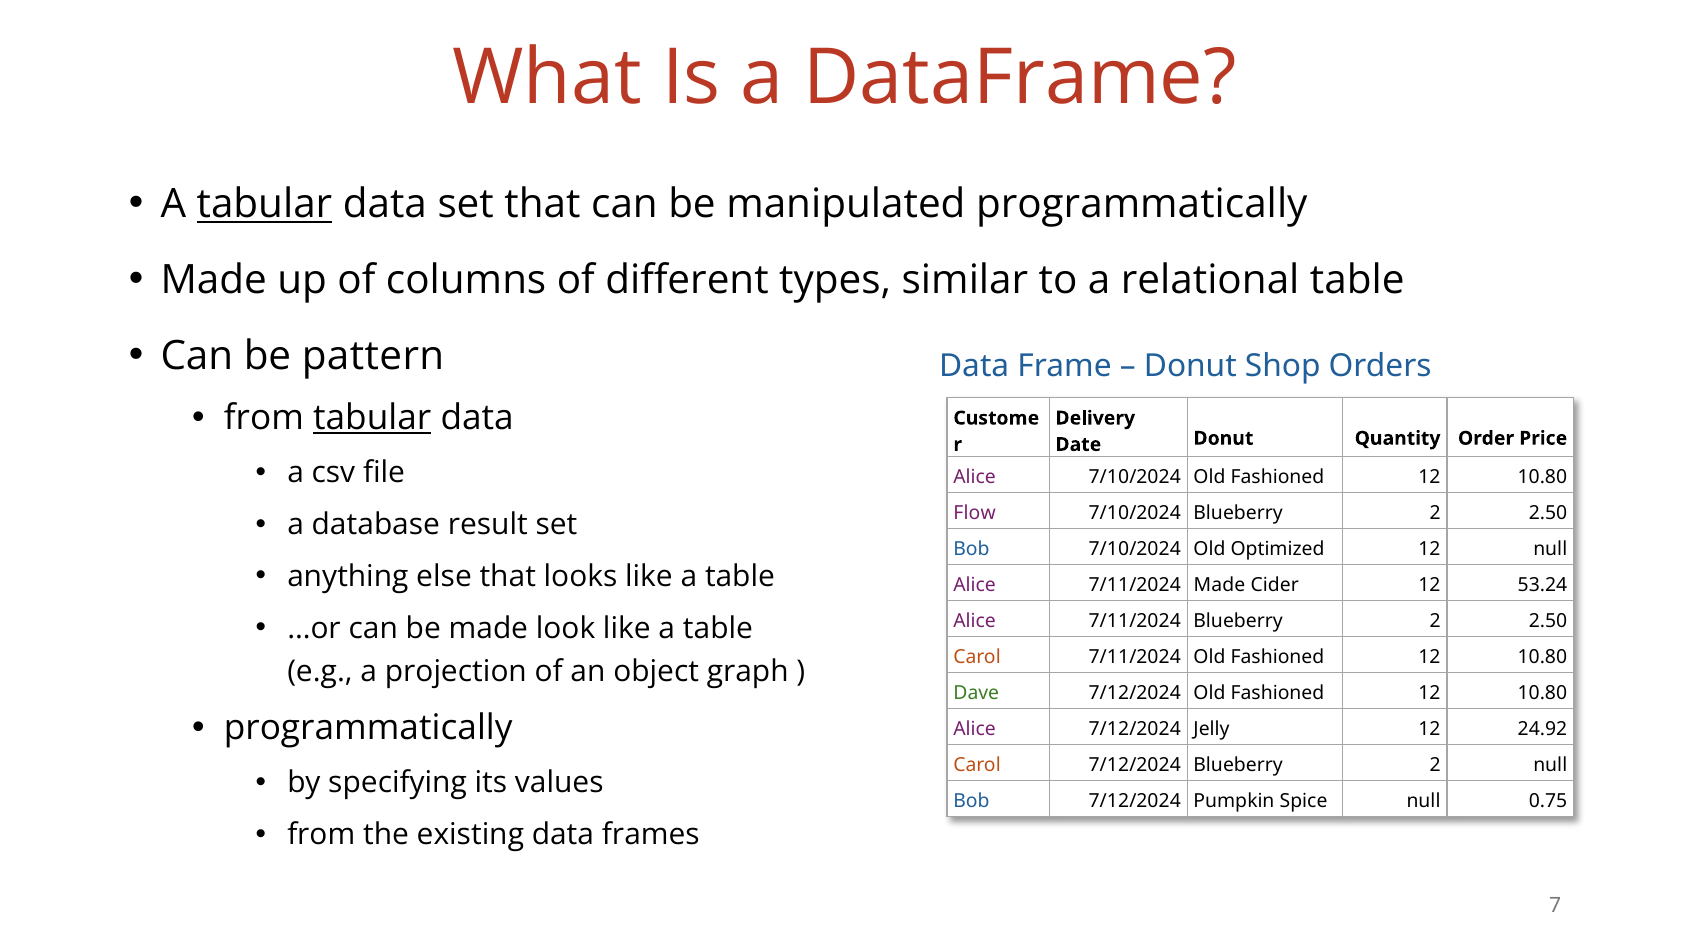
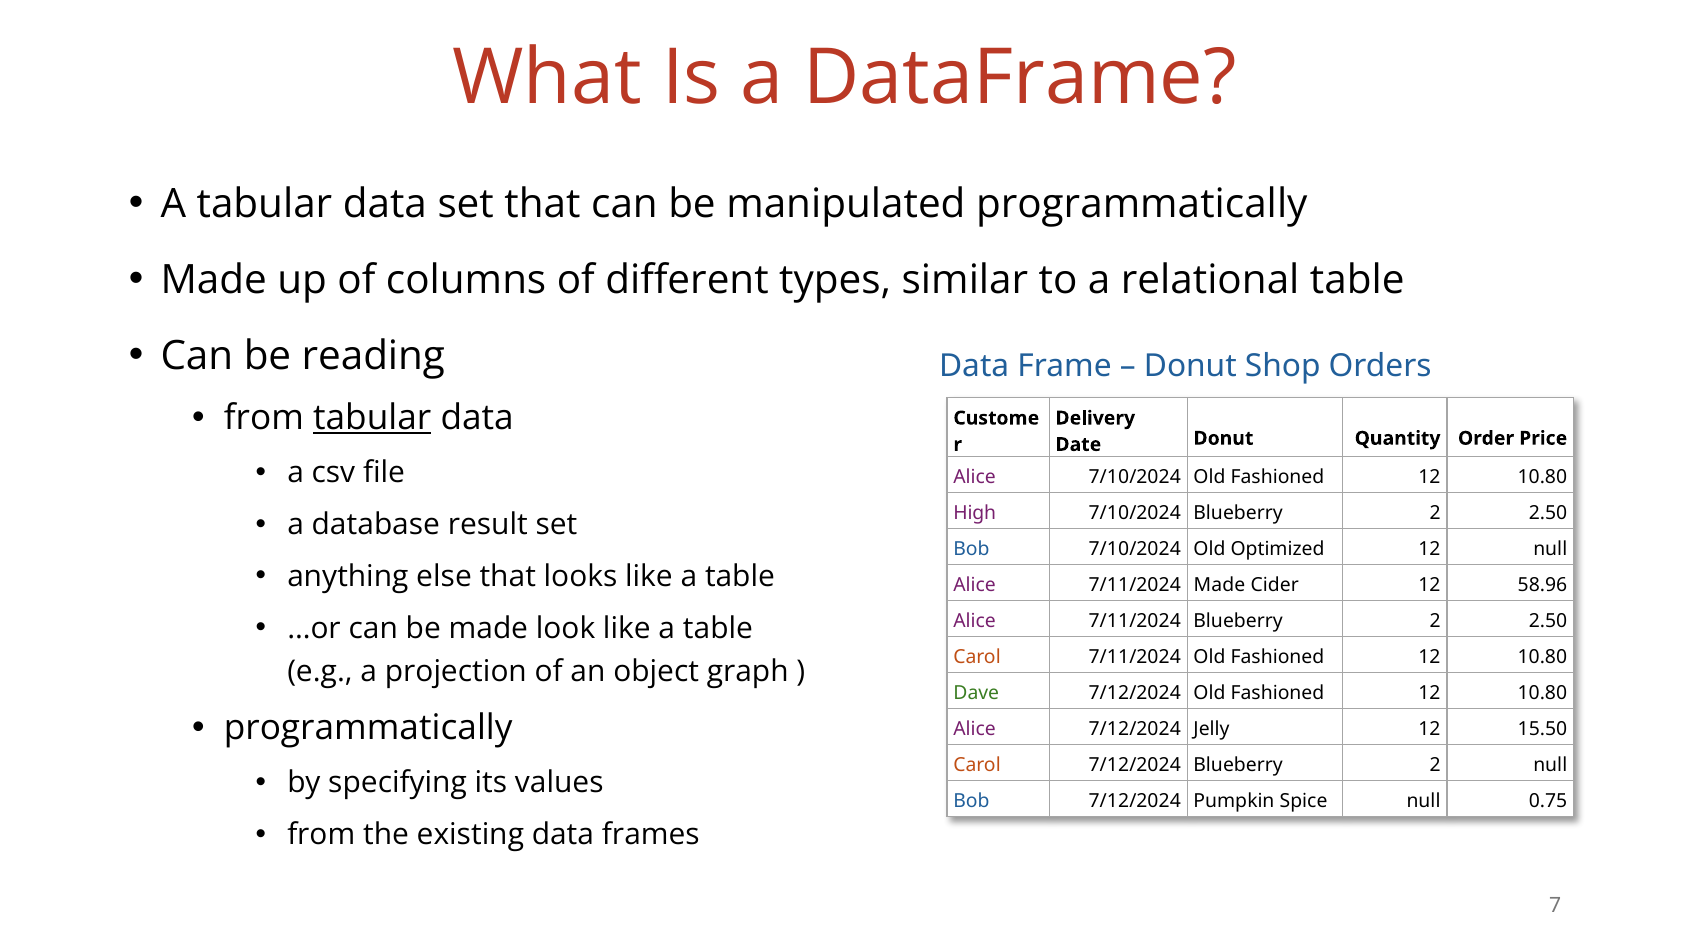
tabular at (264, 205) underline: present -> none
pattern: pattern -> reading
Flow: Flow -> High
53.24: 53.24 -> 58.96
24.92: 24.92 -> 15.50
